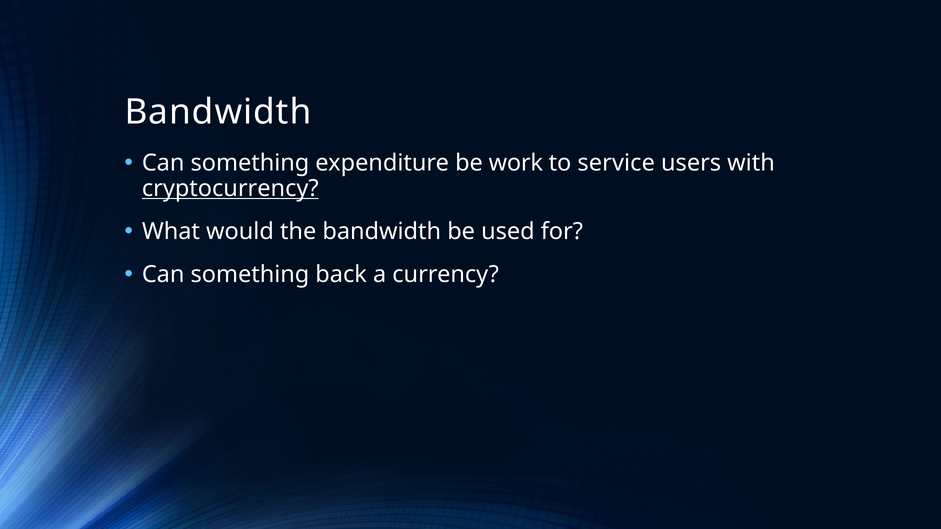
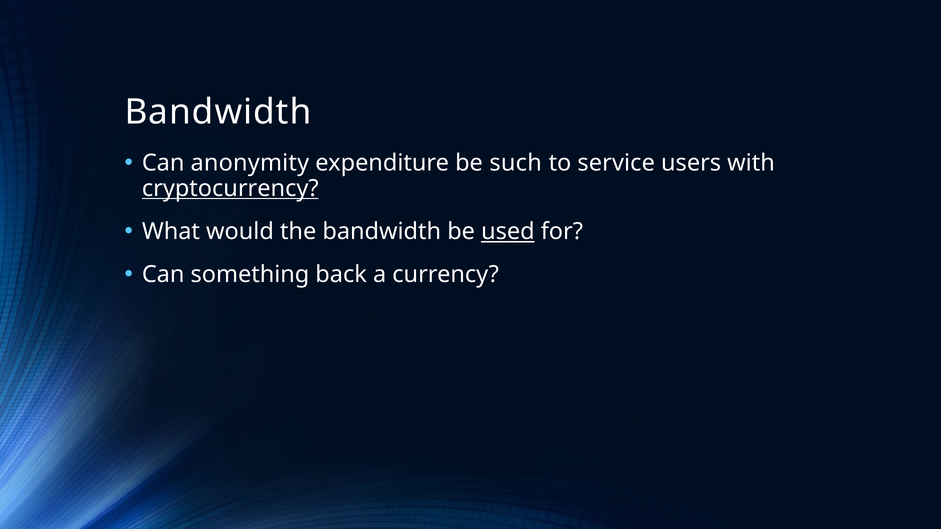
something at (250, 163): something -> anonymity
work: work -> such
used underline: none -> present
